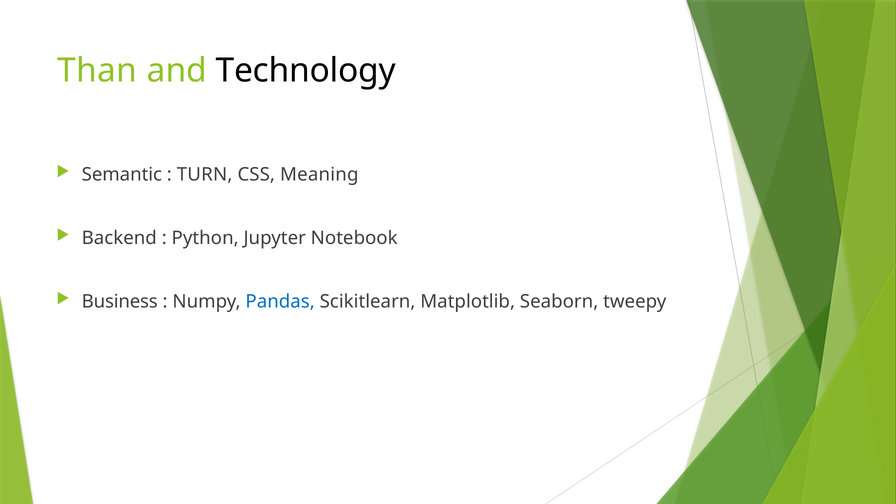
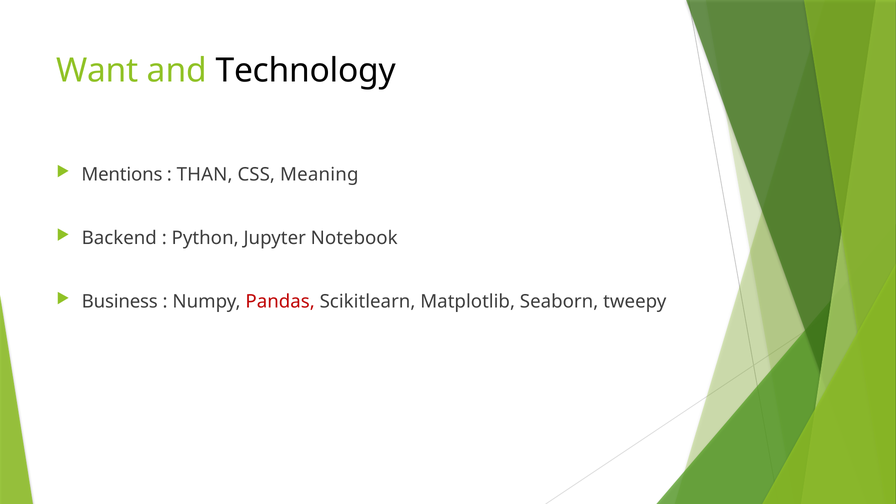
Than: Than -> Want
Semantic: Semantic -> Mentions
TURN: TURN -> THAN
Pandas colour: blue -> red
